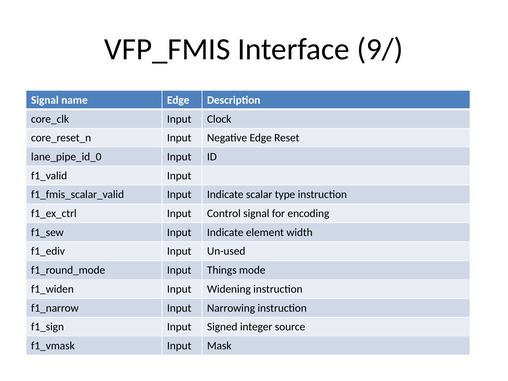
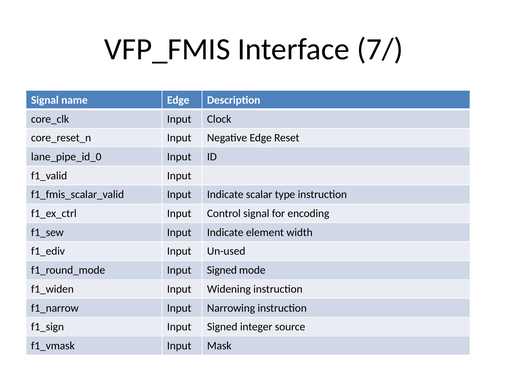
9/: 9/ -> 7/
Things at (222, 270): Things -> Signed
